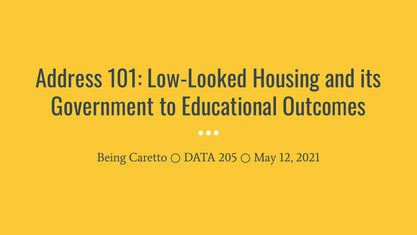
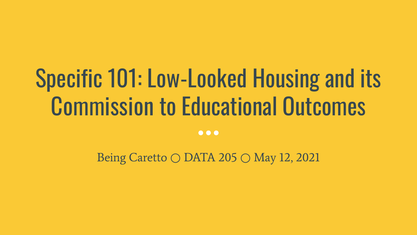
Address: Address -> Specific
Government: Government -> Commission
